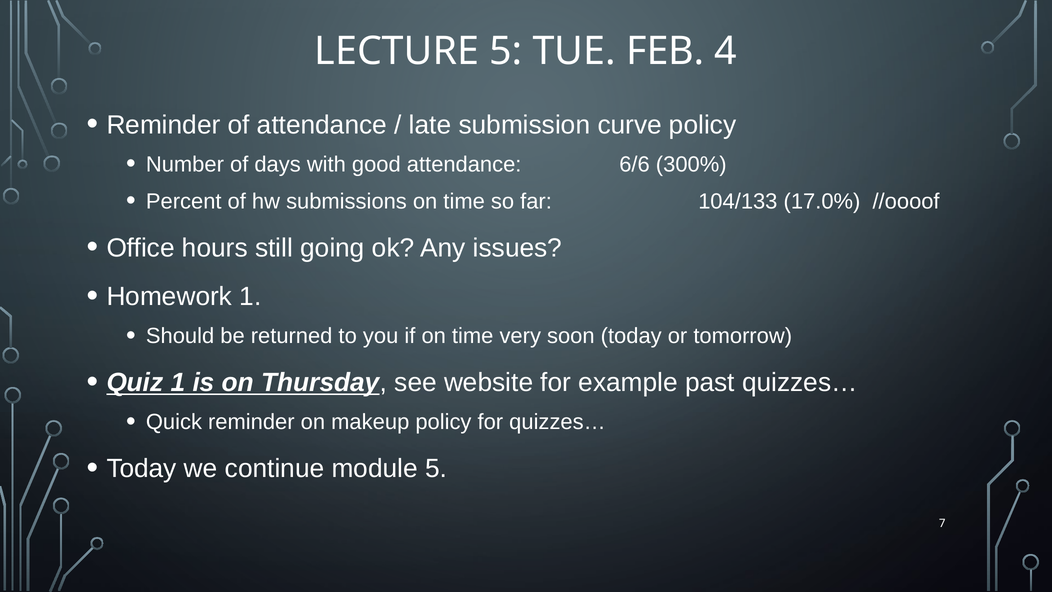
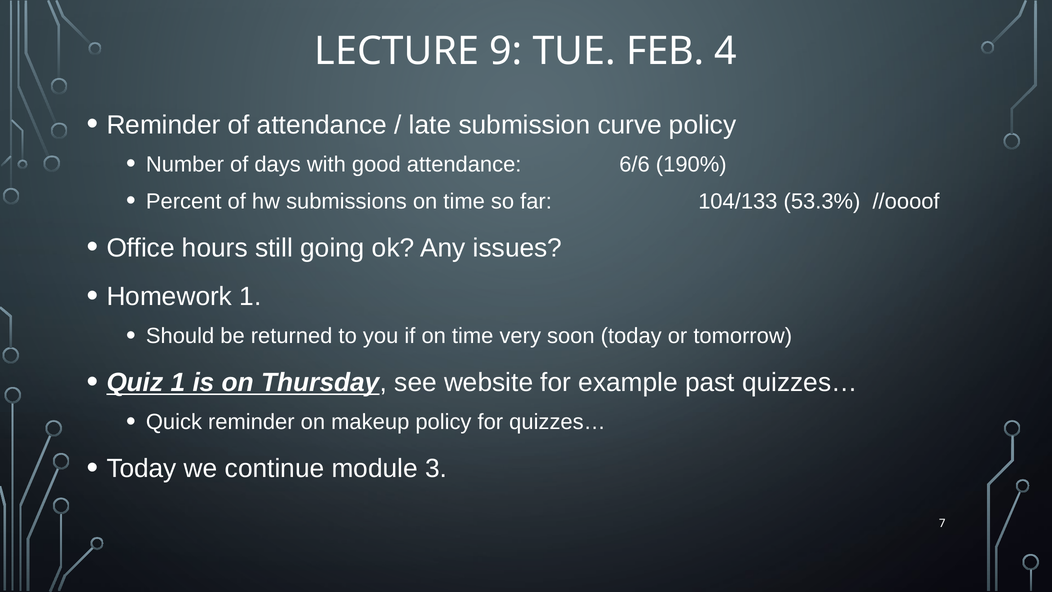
LECTURE 5: 5 -> 9
300%: 300% -> 190%
17.0%: 17.0% -> 53.3%
module 5: 5 -> 3
